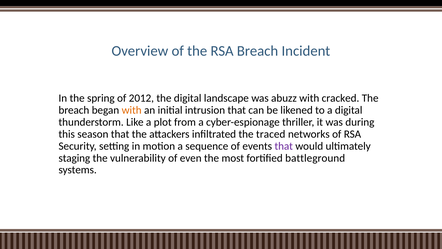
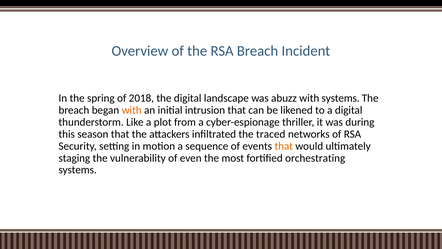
2012: 2012 -> 2018
with cracked: cracked -> systems
that at (284, 146) colour: purple -> orange
battleground: battleground -> orchestrating
